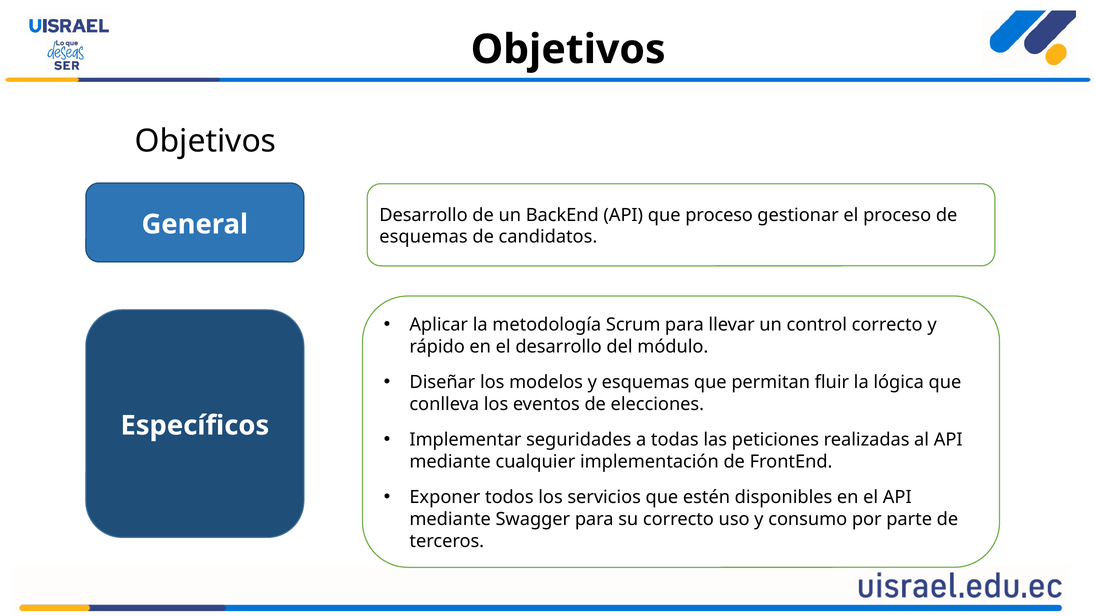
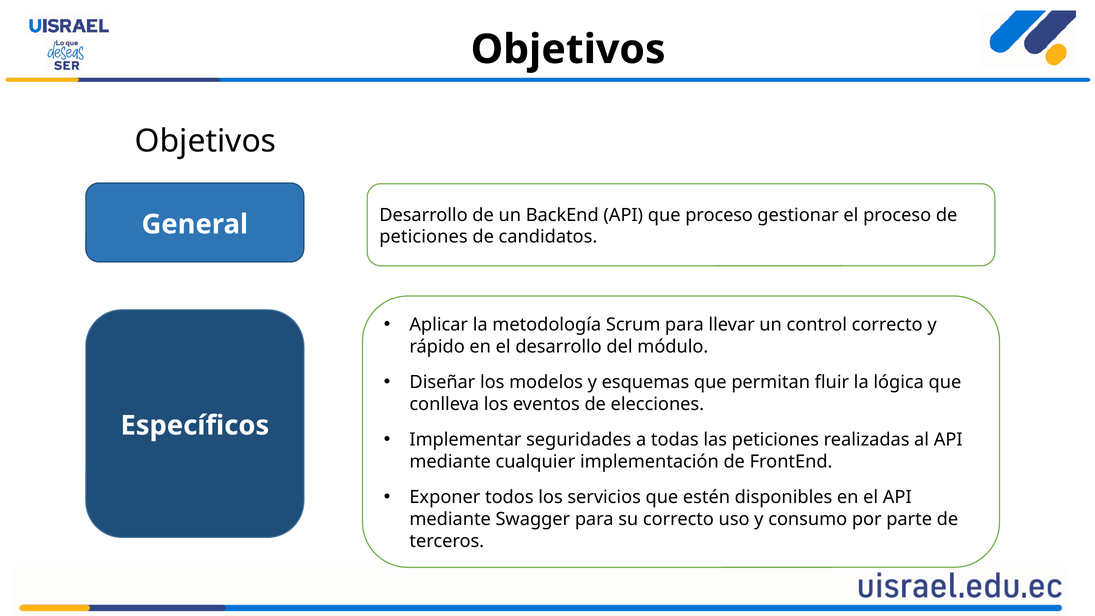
esquemas at (423, 237): esquemas -> peticiones
